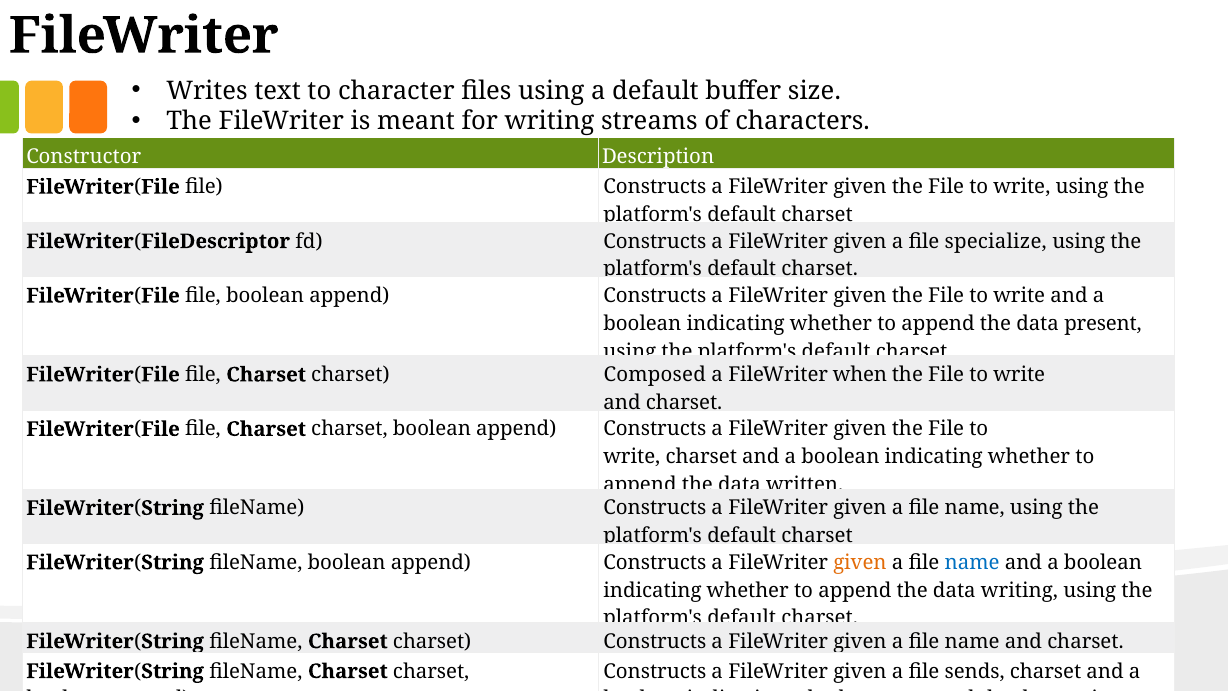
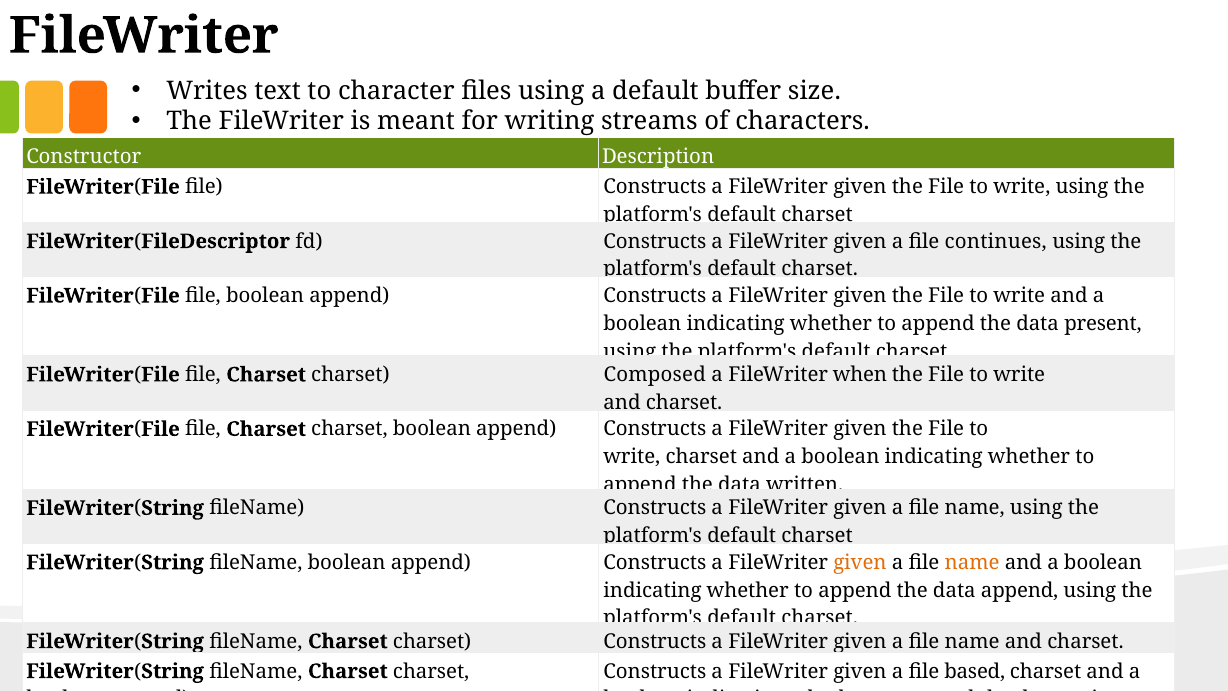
specialize: specialize -> continues
name at (972, 562) colour: blue -> orange
data writing: writing -> append
sends: sends -> based
